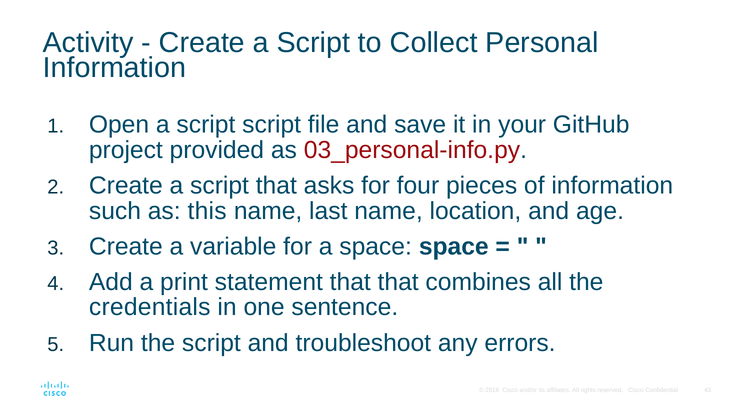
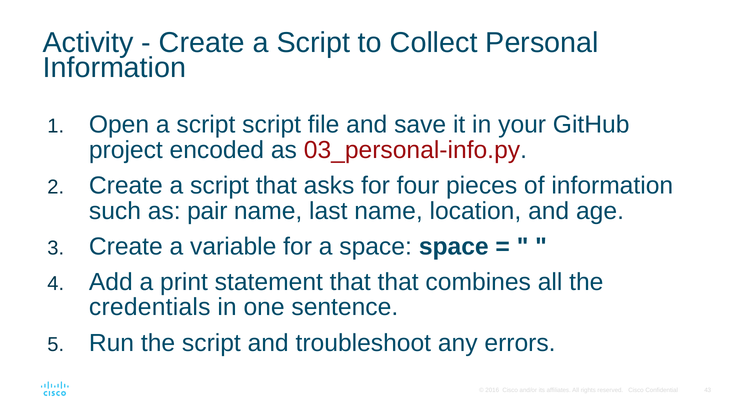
provided: provided -> encoded
this: this -> pair
